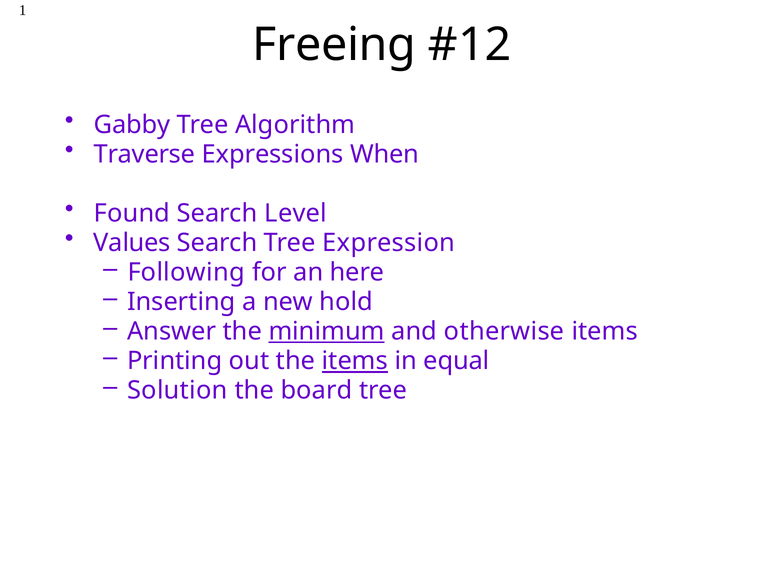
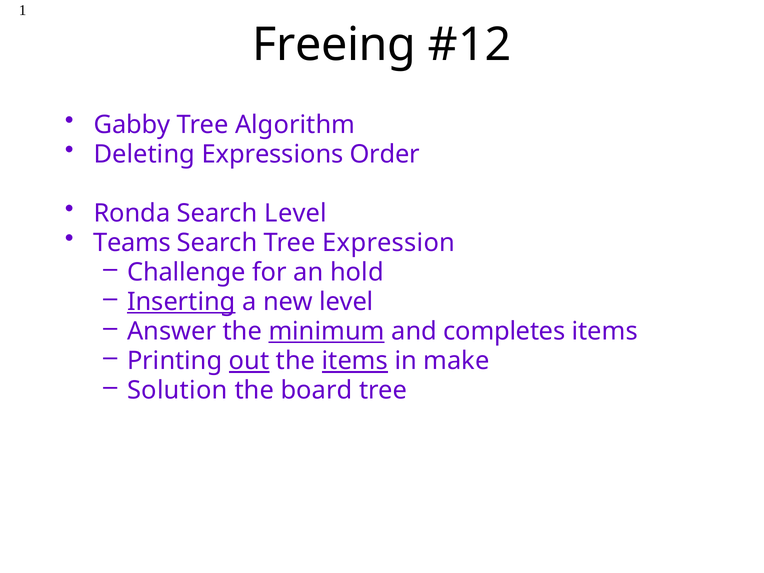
Traverse: Traverse -> Deleting
When: When -> Order
Found: Found -> Ronda
Values: Values -> Teams
Following: Following -> Challenge
here: here -> hold
Inserting underline: none -> present
new hold: hold -> level
otherwise: otherwise -> completes
out underline: none -> present
equal: equal -> make
